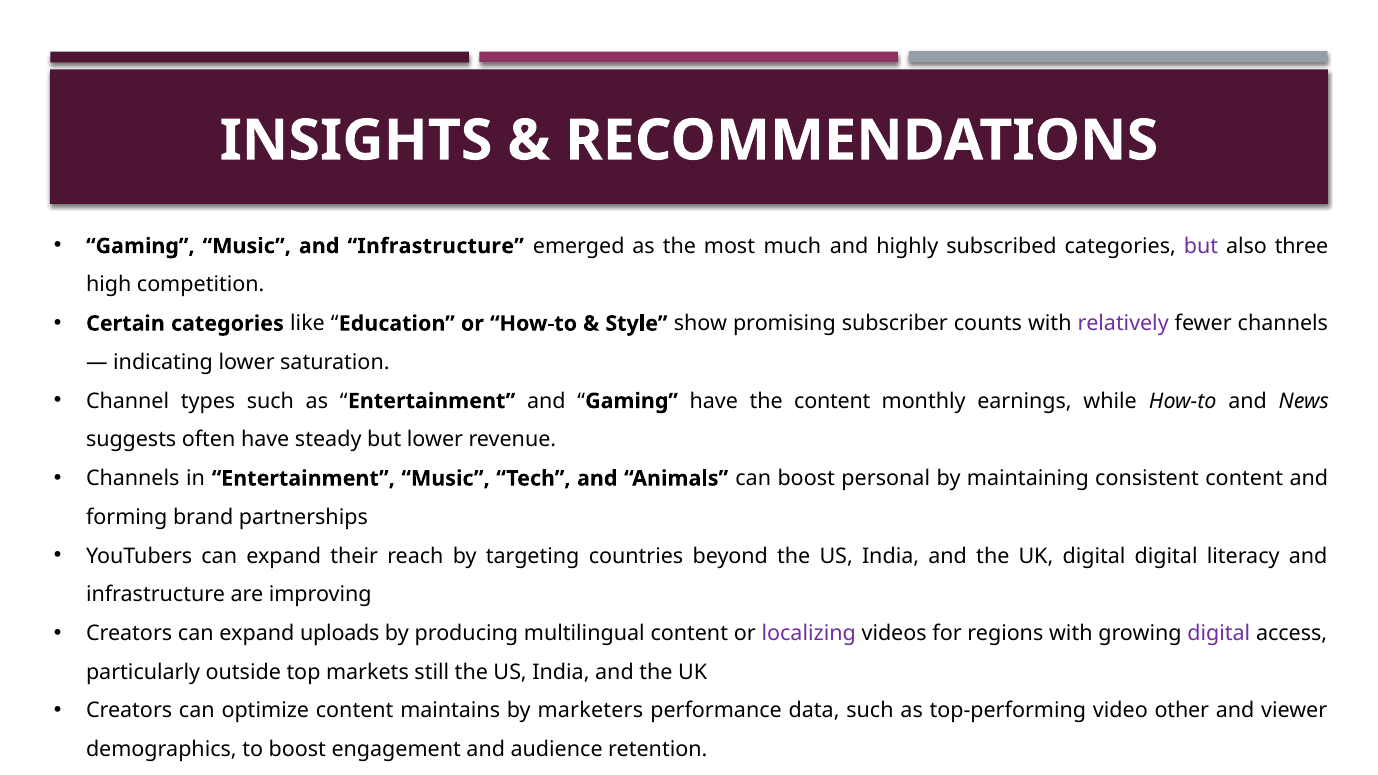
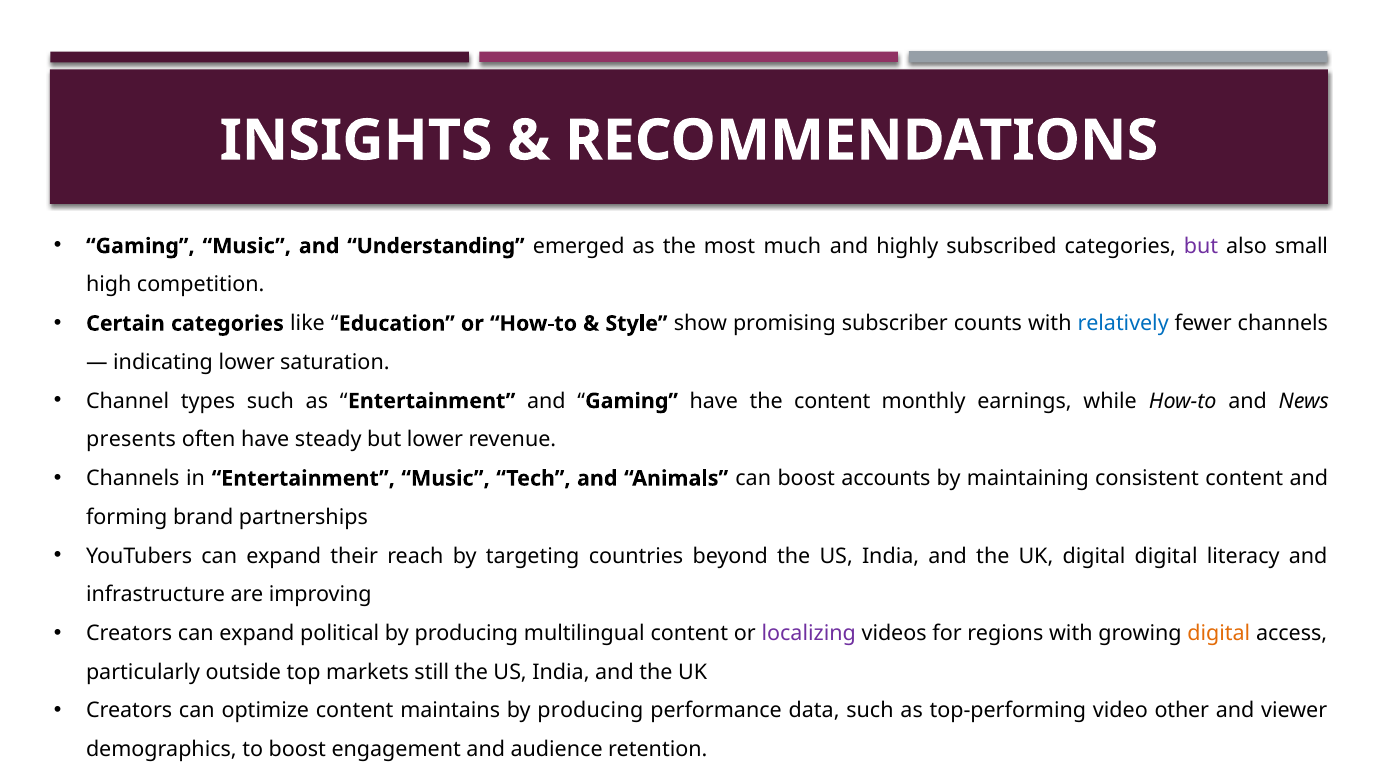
Music and Infrastructure: Infrastructure -> Understanding
three: three -> small
relatively colour: purple -> blue
suggests: suggests -> presents
personal: personal -> accounts
uploads: uploads -> political
digital at (1219, 633) colour: purple -> orange
marketers at (590, 711): marketers -> producing
